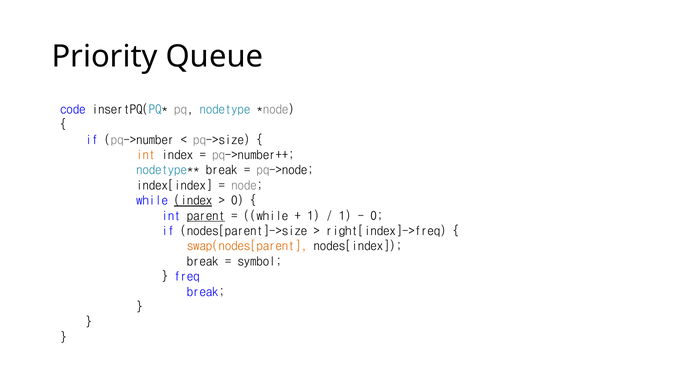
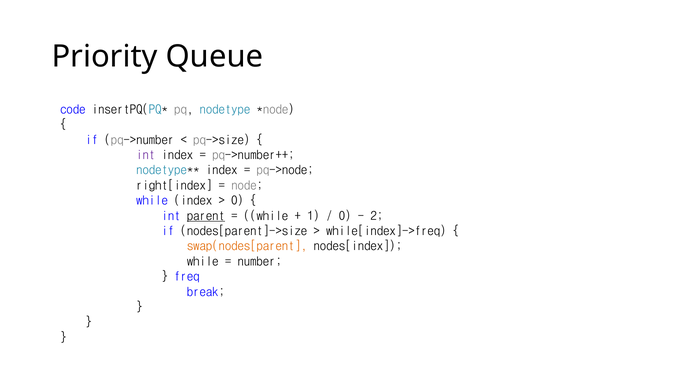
int at (146, 155) colour: orange -> purple
break at (222, 170): break -> index
index[index: index[index -> right[index
index at (193, 201) underline: present -> none
1 at (345, 216): 1 -> 0
0 at (377, 216): 0 -> 2
right[index]->freq: right[index]->freq -> while[index]->freq
break at (203, 262): break -> while
symbol: symbol -> number
